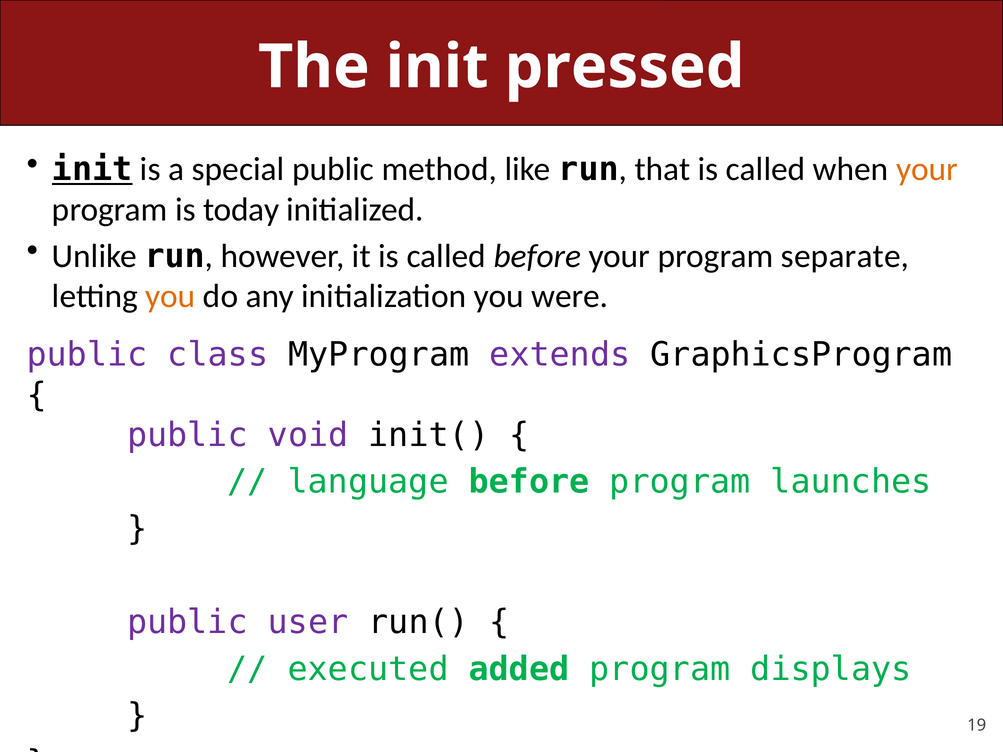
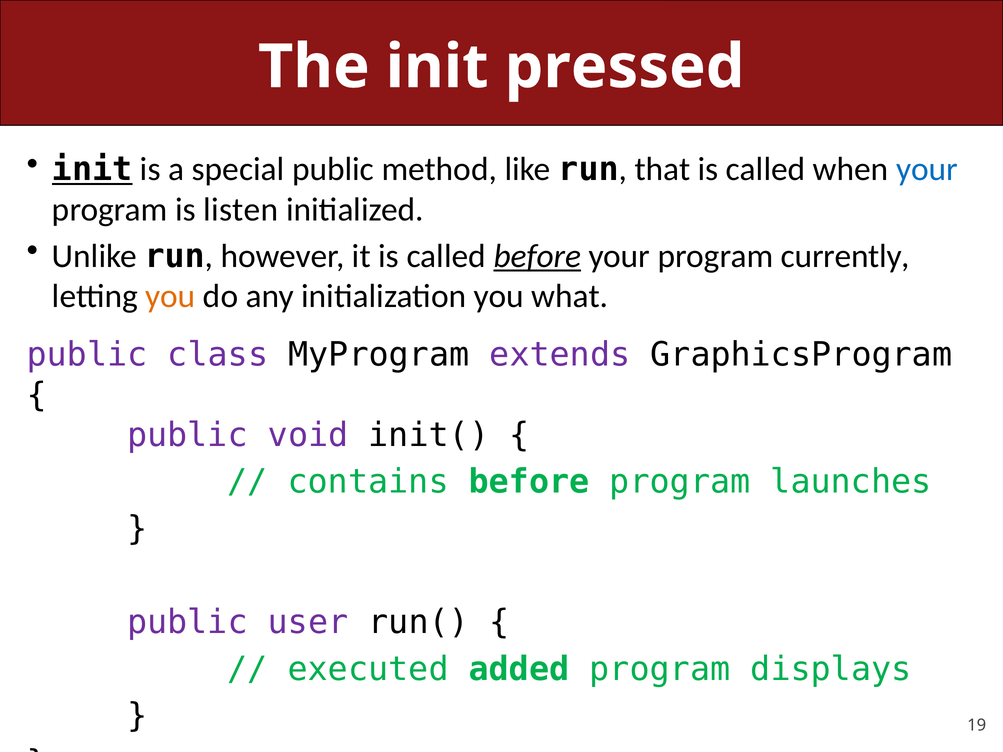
your at (927, 170) colour: orange -> blue
today: today -> listen
before at (537, 256) underline: none -> present
separate: separate -> currently
were: were -> what
language: language -> contains
